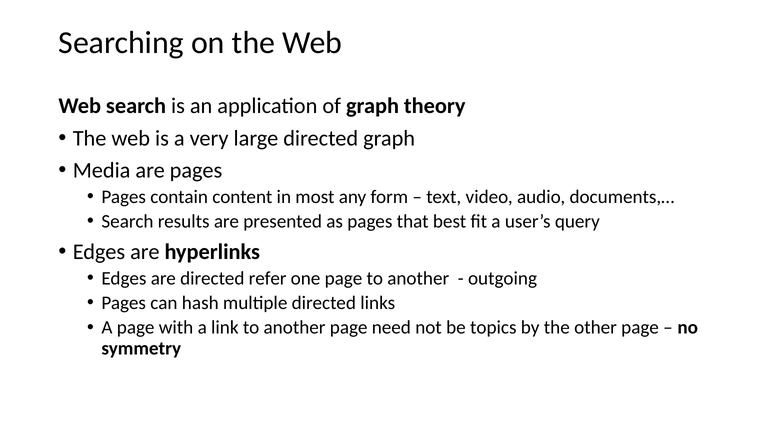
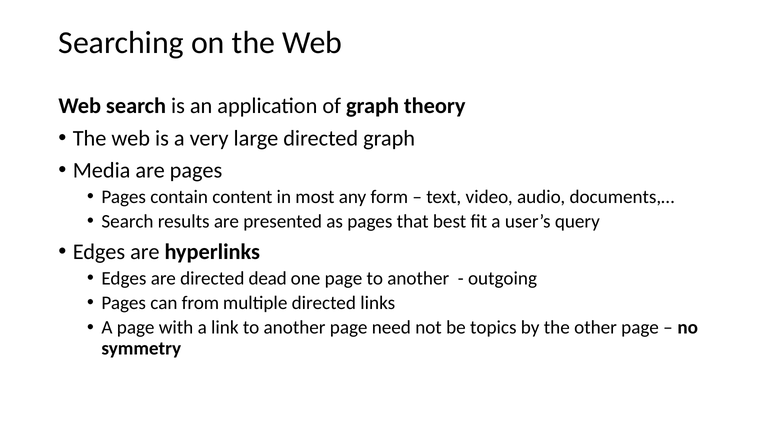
refer: refer -> dead
hash: hash -> from
